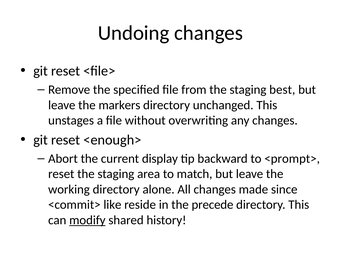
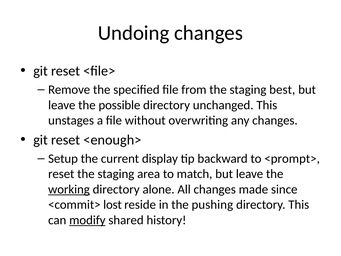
markers: markers -> possible
Abort: Abort -> Setup
working underline: none -> present
like: like -> lost
precede: precede -> pushing
